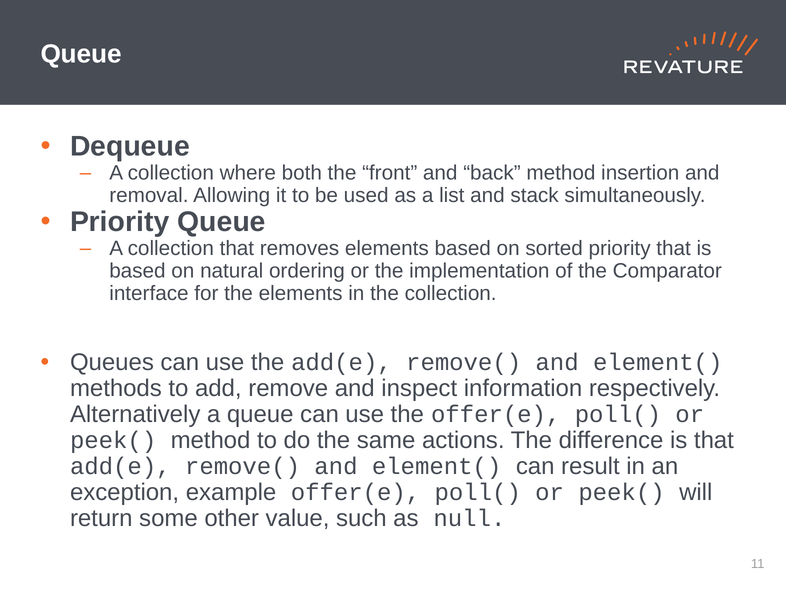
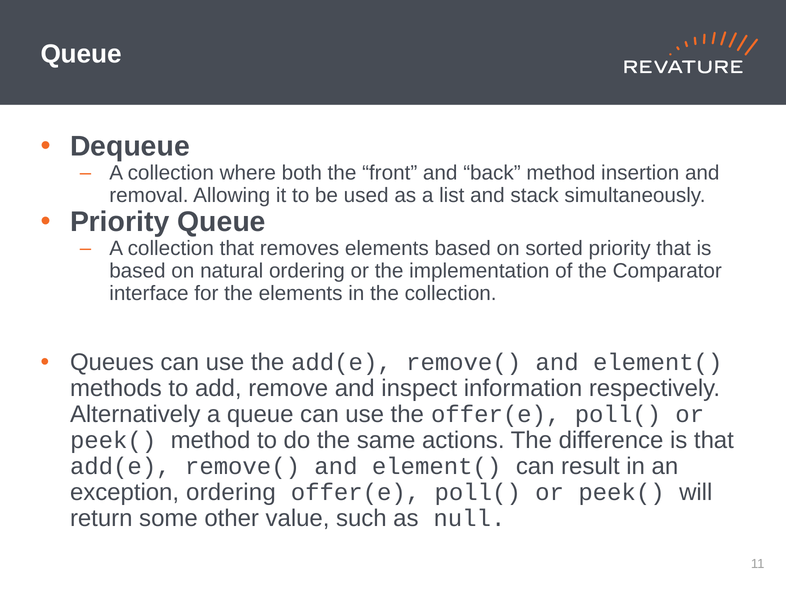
exception example: example -> ordering
